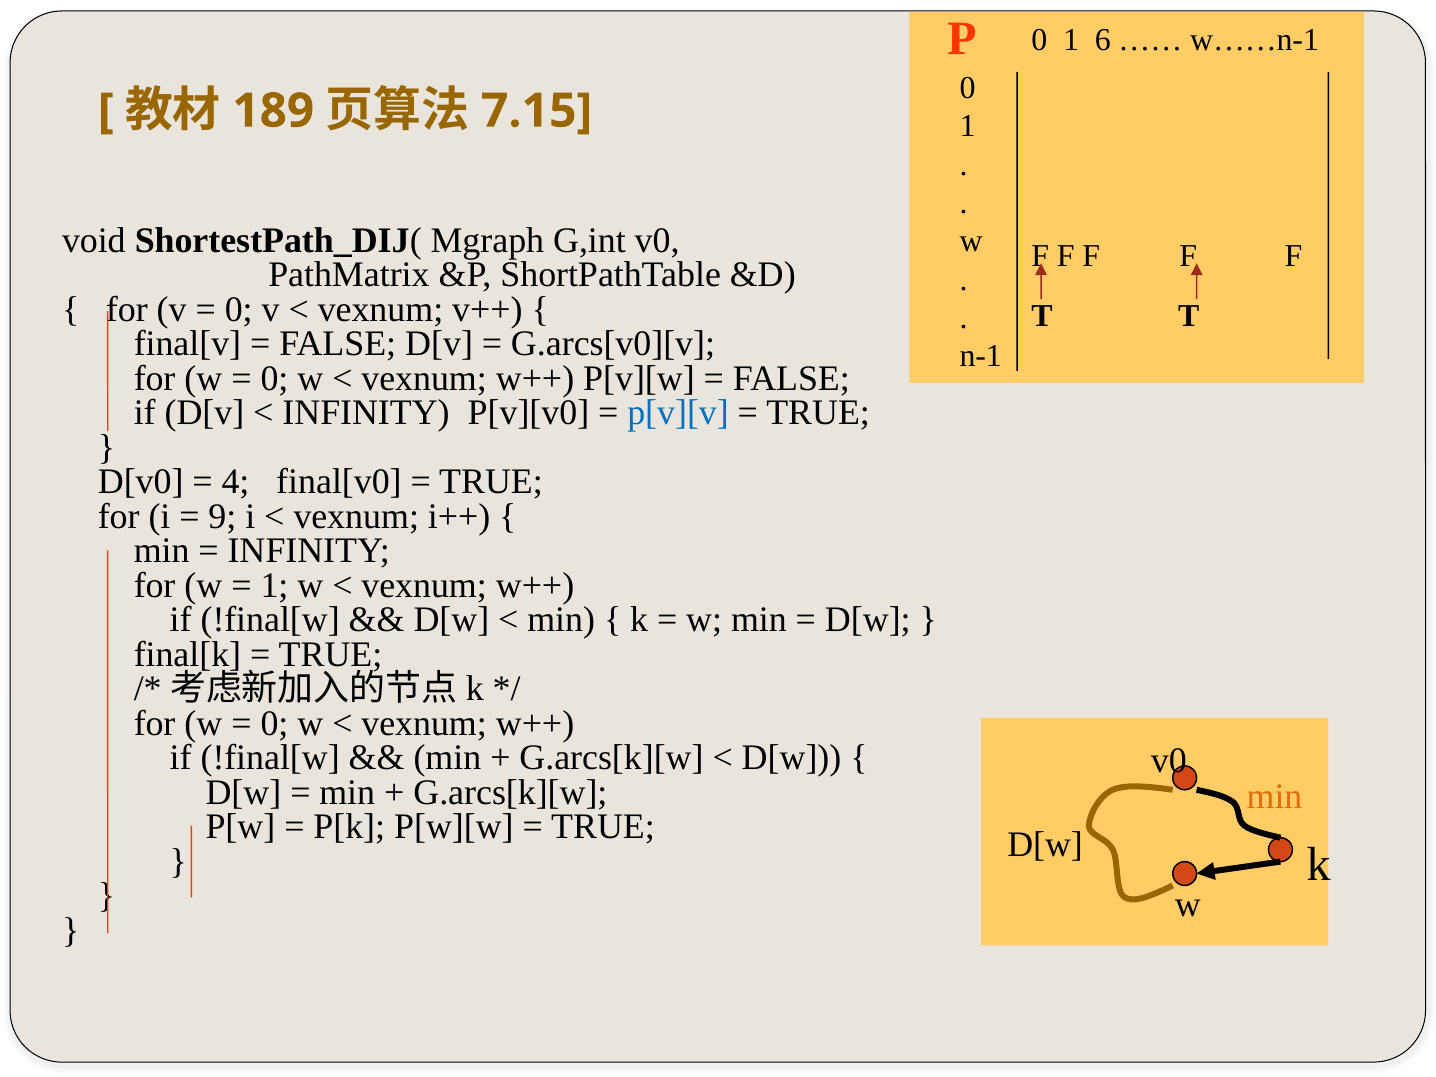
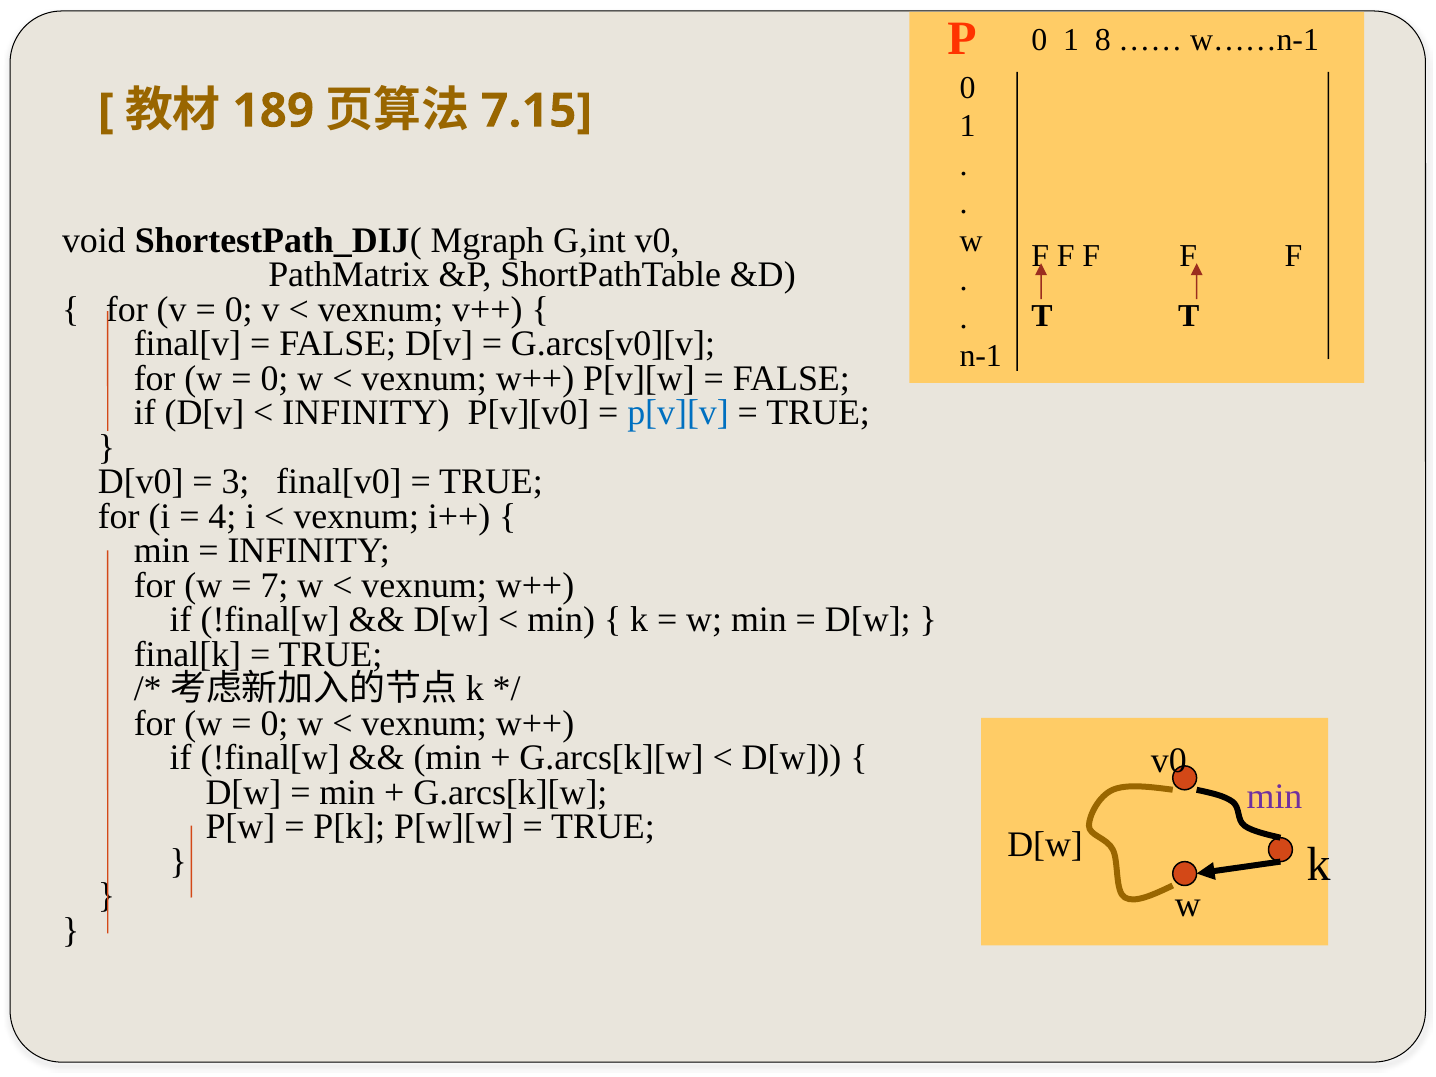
6: 6 -> 8
4: 4 -> 3
9: 9 -> 4
1 at (274, 585): 1 -> 7
min at (1275, 797) colour: orange -> purple
